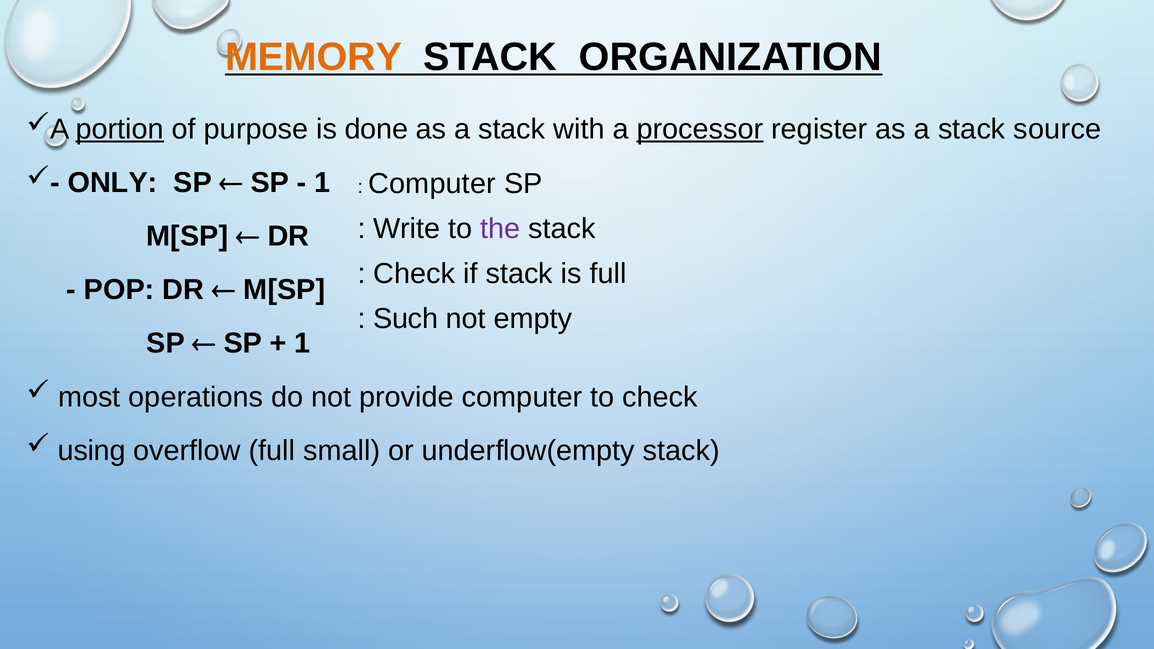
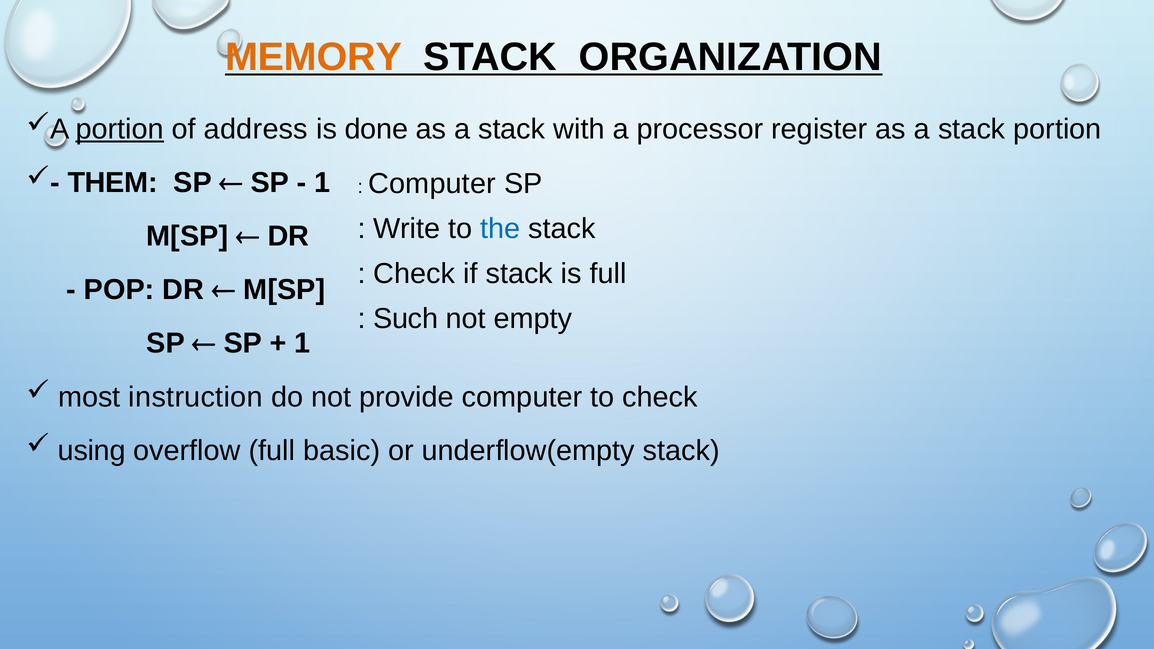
purpose: purpose -> address
processor underline: present -> none
stack source: source -> portion
ONLY: ONLY -> THEM
the colour: purple -> blue
operations: operations -> instruction
small: small -> basic
